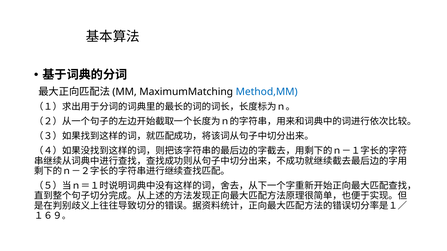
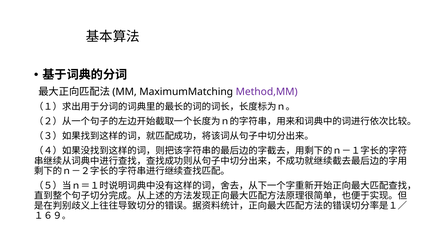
Method,MM colour: blue -> purple
